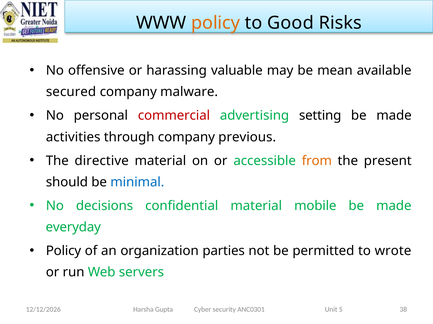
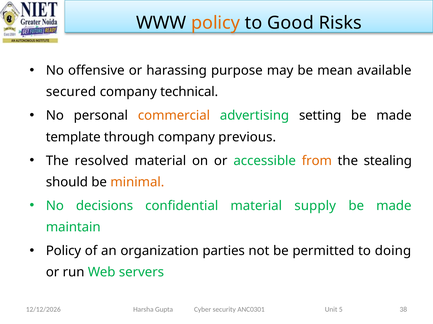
valuable: valuable -> purpose
malware: malware -> technical
commercial colour: red -> orange
activities: activities -> template
directive: directive -> resolved
present: present -> stealing
minimal colour: blue -> orange
mobile: mobile -> supply
everyday: everyday -> maintain
wrote: wrote -> doing
